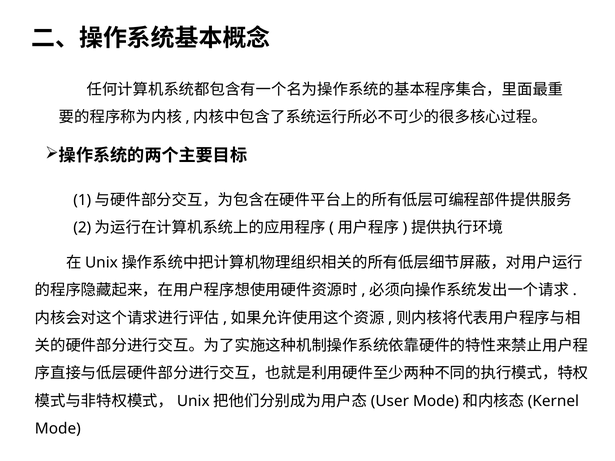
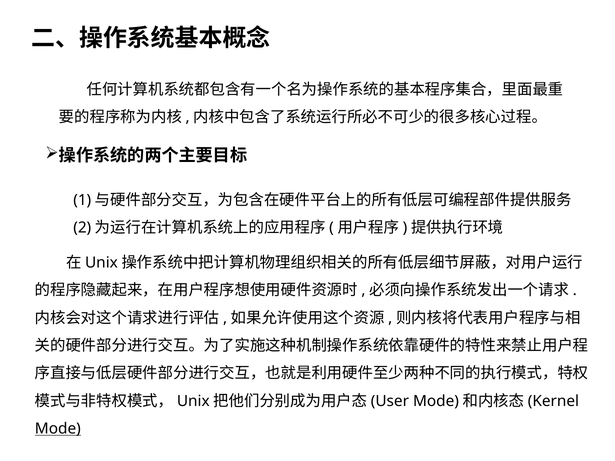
Mode underline: none -> present
